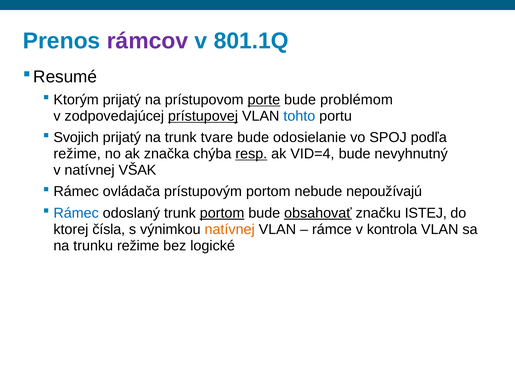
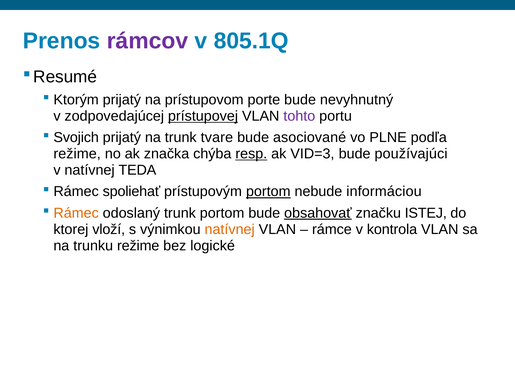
801.1Q: 801.1Q -> 805.1Q
porte underline: present -> none
problémom: problémom -> nevyhnutný
tohto colour: blue -> purple
odosielanie: odosielanie -> asociované
SPOJ: SPOJ -> PLNE
VID=4: VID=4 -> VID=3
nevyhnutný: nevyhnutný -> používajúci
VŠAK: VŠAK -> TEDA
ovládača: ovládača -> spoliehať
portom at (268, 191) underline: none -> present
nepoužívajú: nepoužívajú -> informáciou
Rámec at (76, 213) colour: blue -> orange
portom at (222, 213) underline: present -> none
čísla: čísla -> vloží
